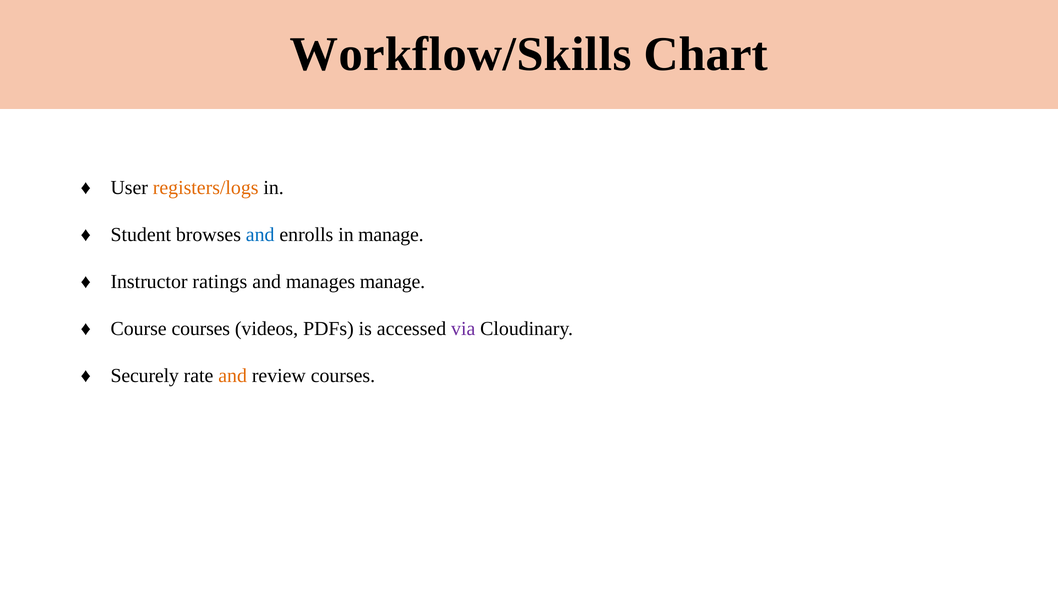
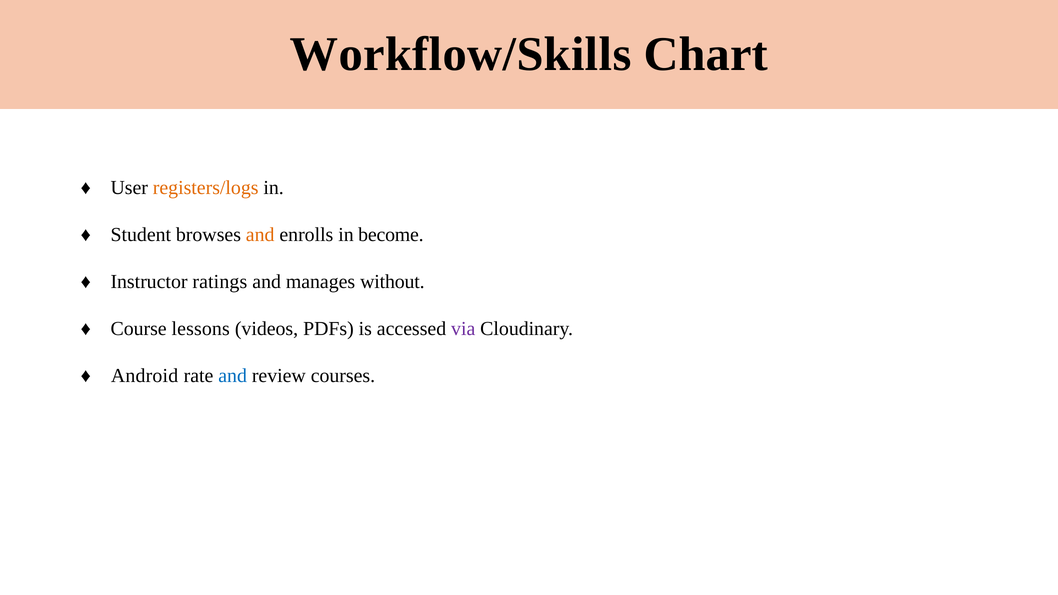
and at (260, 235) colour: blue -> orange
in manage: manage -> become
manages manage: manage -> without
Course courses: courses -> lessons
Securely: Securely -> Android
and at (233, 376) colour: orange -> blue
